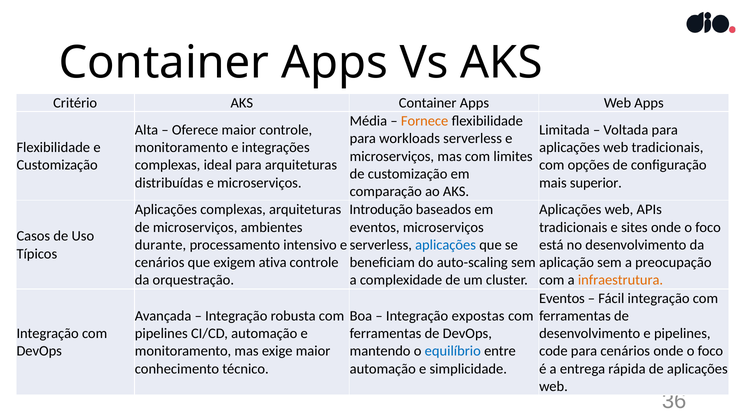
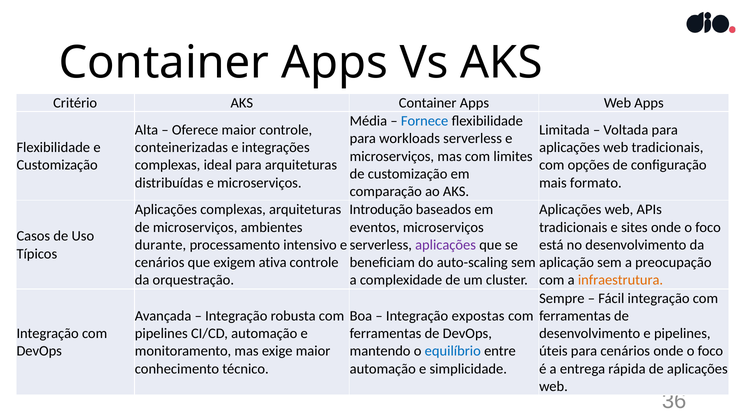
Fornece colour: orange -> blue
monitoramento at (181, 148): monitoramento -> conteinerizadas
superior: superior -> formato
aplicações at (446, 245) colour: blue -> purple
Eventos at (562, 298): Eventos -> Sempre
code: code -> úteis
